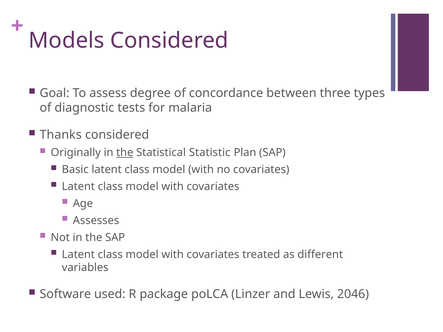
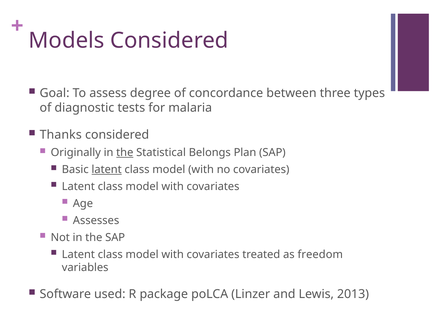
Statistic: Statistic -> Belongs
latent at (107, 170) underline: none -> present
different: different -> freedom
2046: 2046 -> 2013
